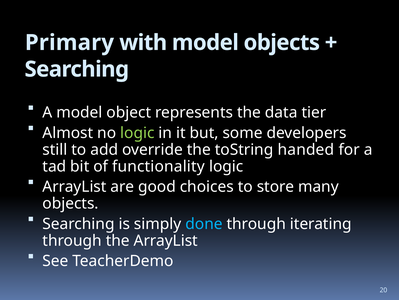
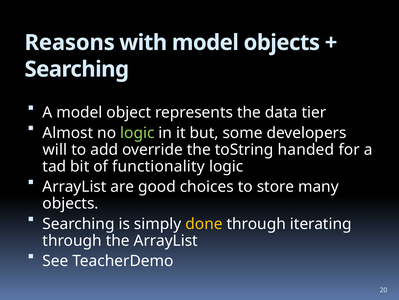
Primary: Primary -> Reasons
still: still -> will
done colour: light blue -> yellow
